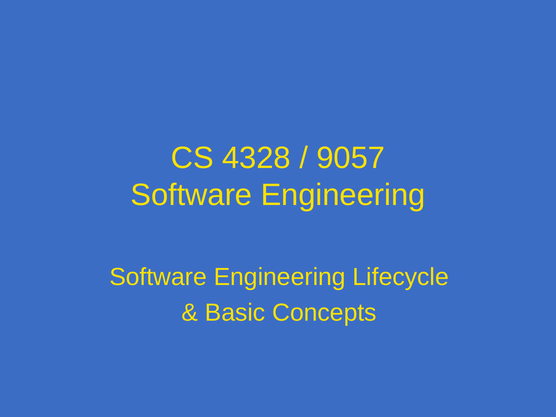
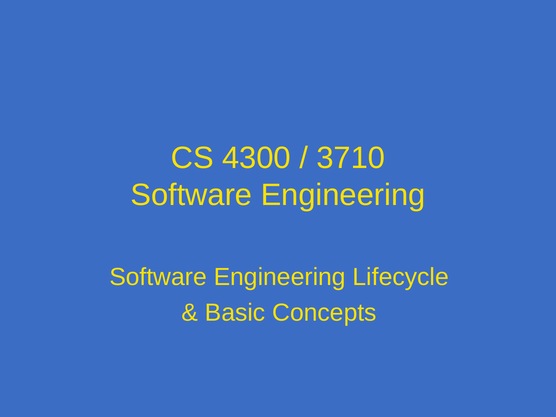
4328: 4328 -> 4300
9057: 9057 -> 3710
